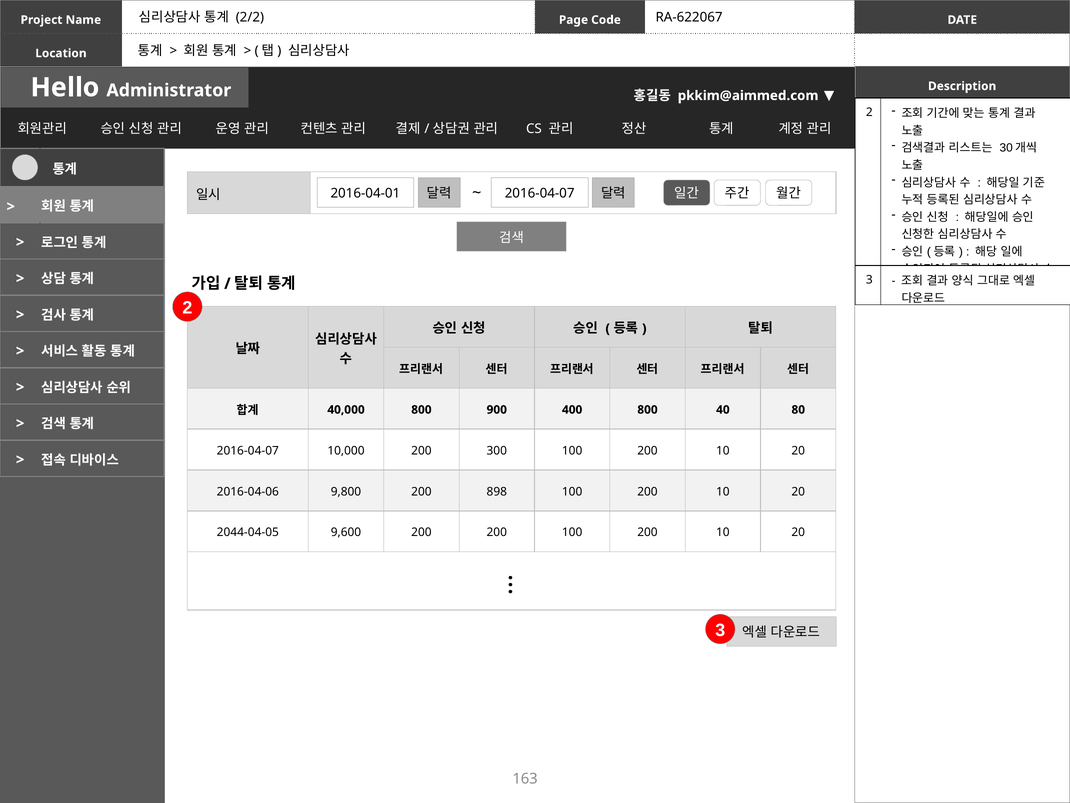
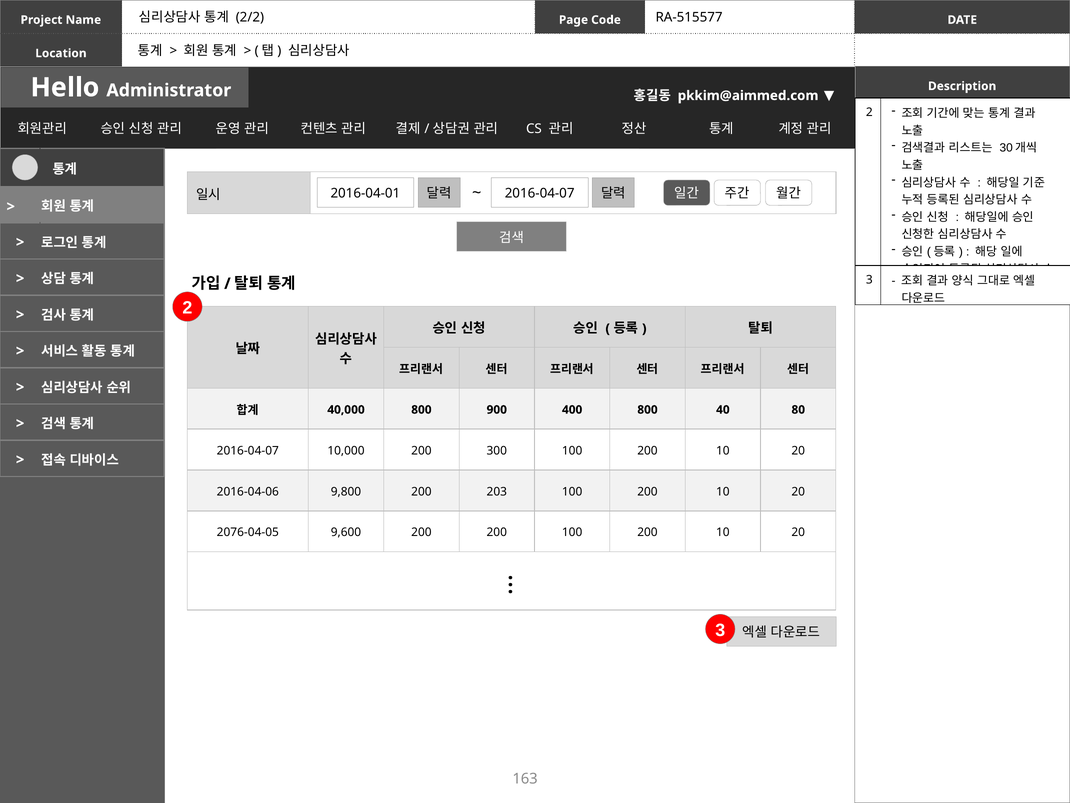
RA-622067: RA-622067 -> RA-515577
898: 898 -> 203
2044-04-05: 2044-04-05 -> 2076-04-05
